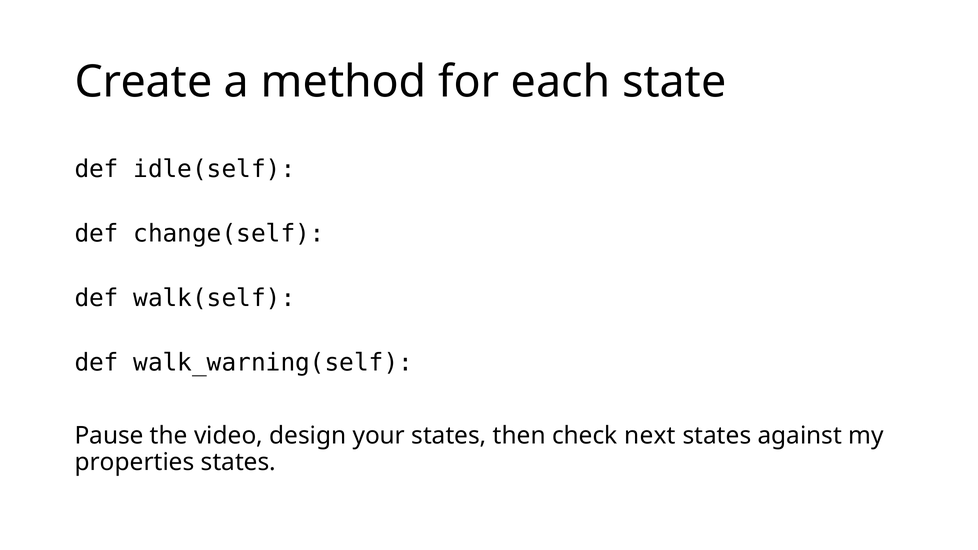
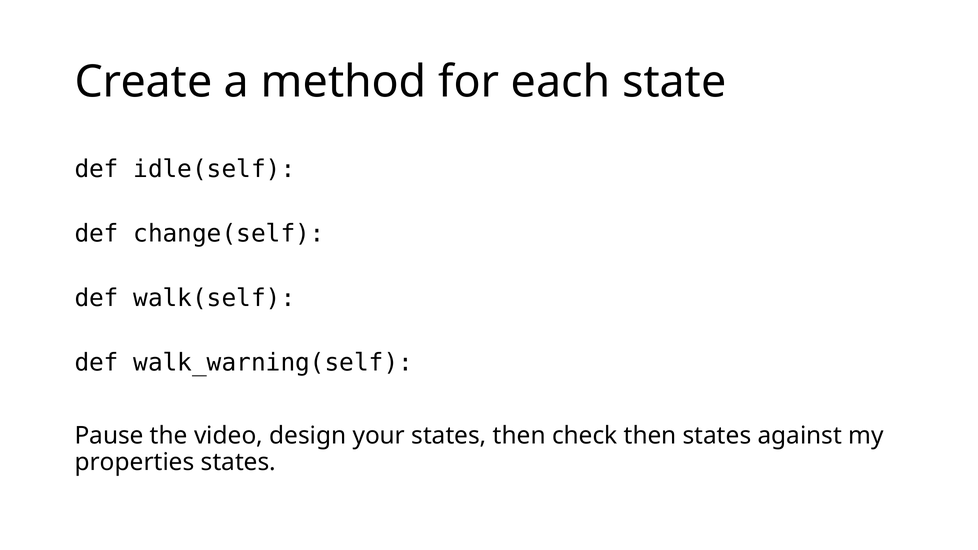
check next: next -> then
